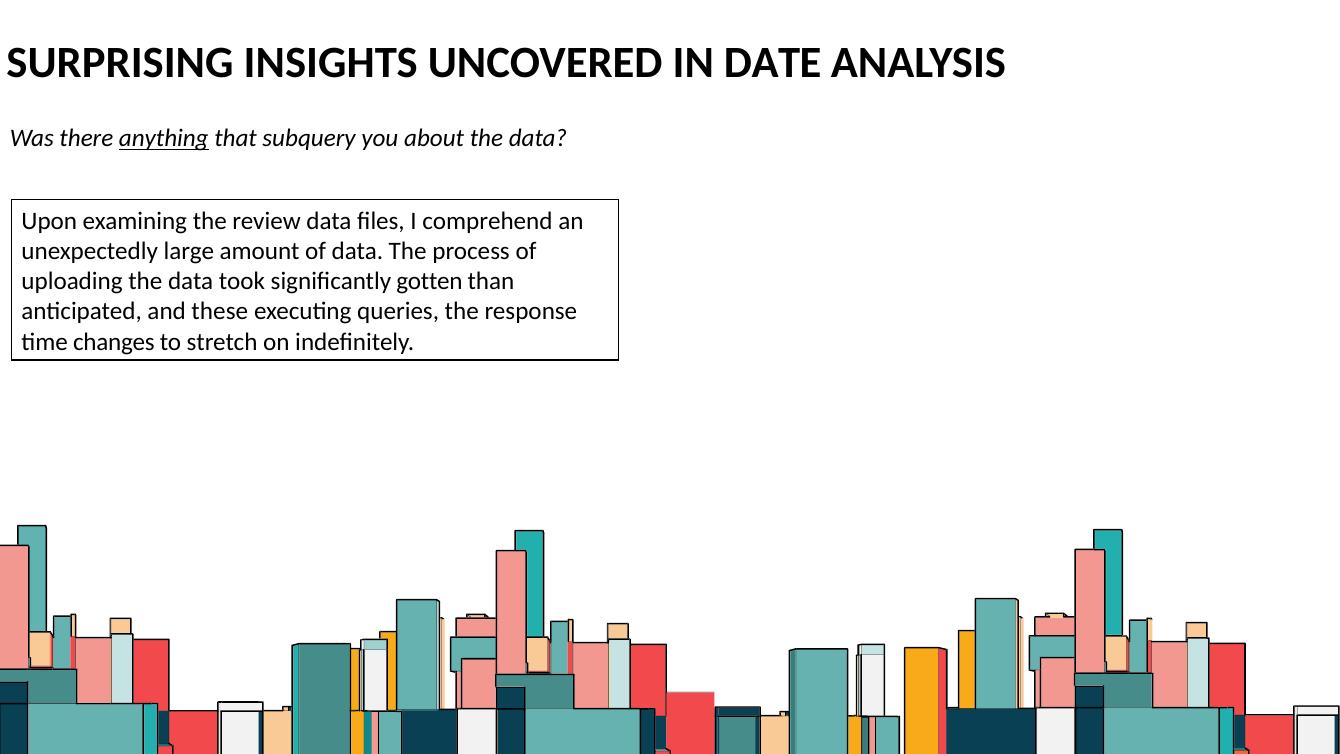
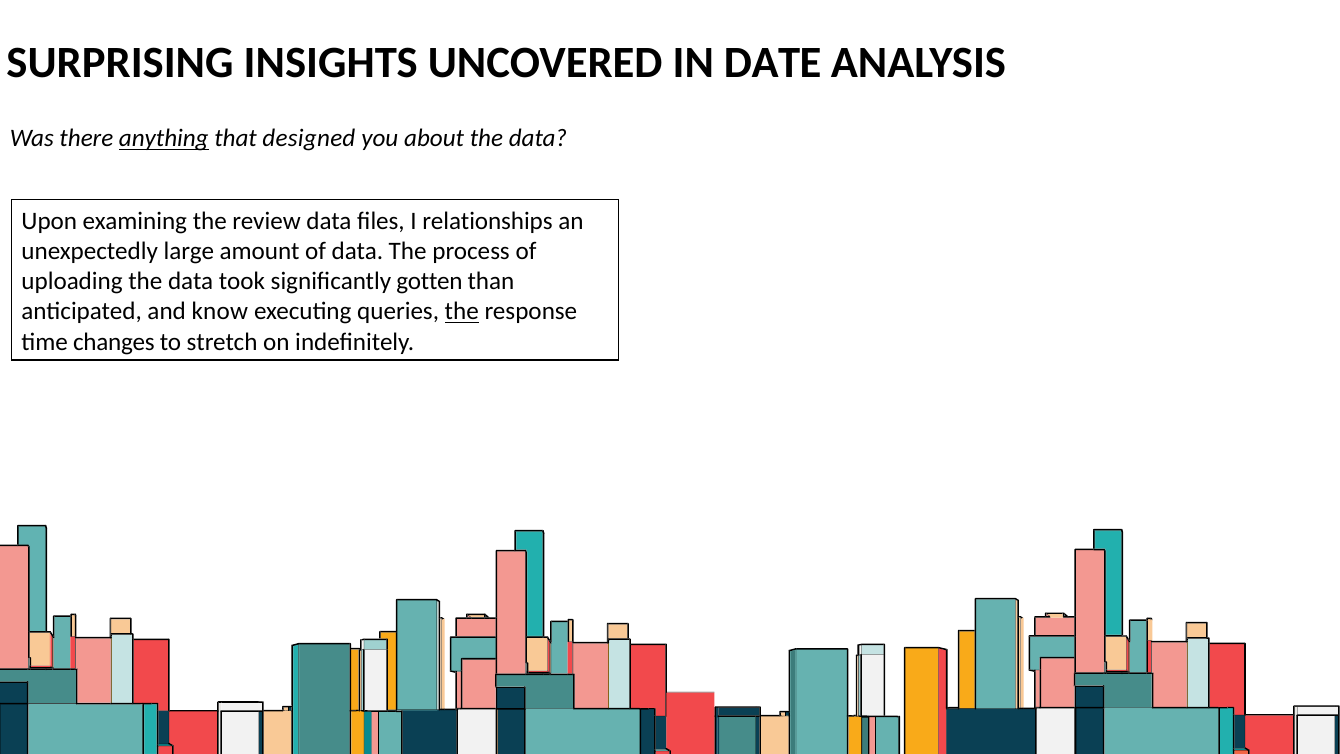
subquery: subquery -> designed
comprehend: comprehend -> relationships
these: these -> know
the at (462, 311) underline: none -> present
